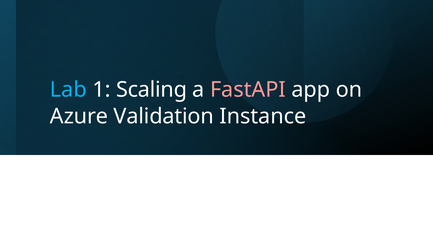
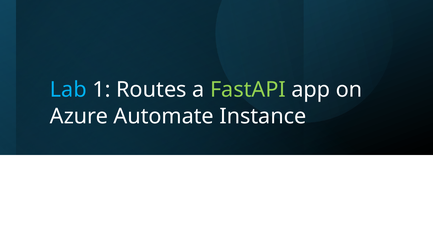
Scaling: Scaling -> Routes
FastAPI colour: pink -> light green
Validation: Validation -> Automate
